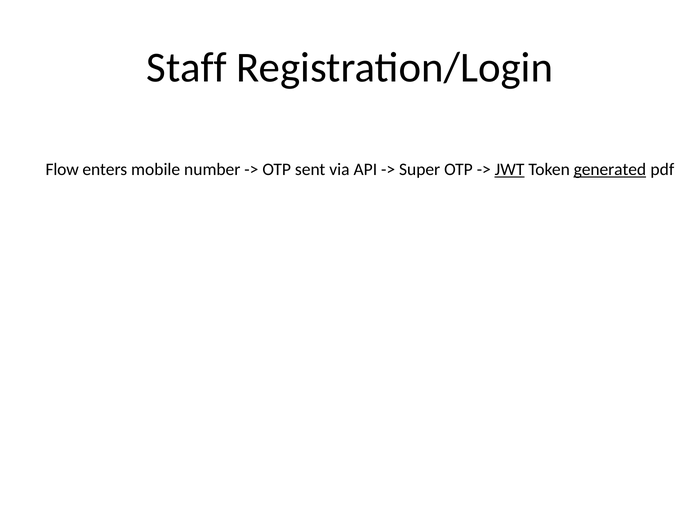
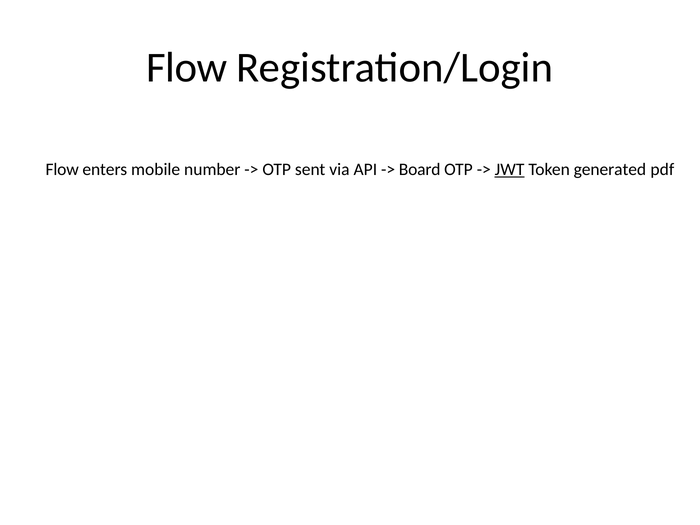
Staff at (187, 68): Staff -> Flow
Super: Super -> Board
generated underline: present -> none
